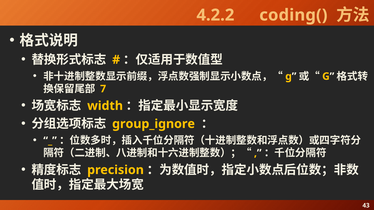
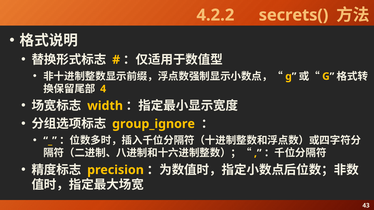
coding(: coding( -> secrets(
7: 7 -> 4
